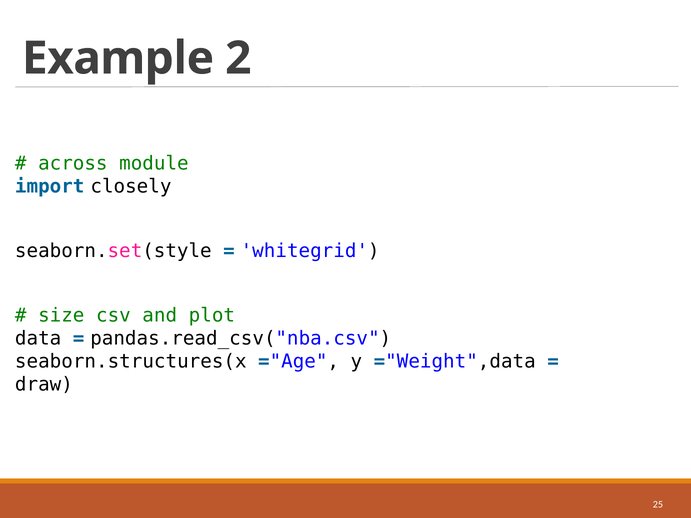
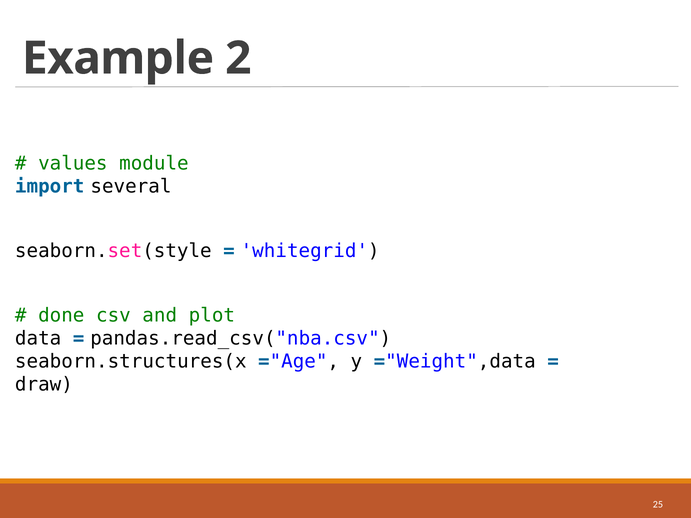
across: across -> values
closely: closely -> several
size: size -> done
